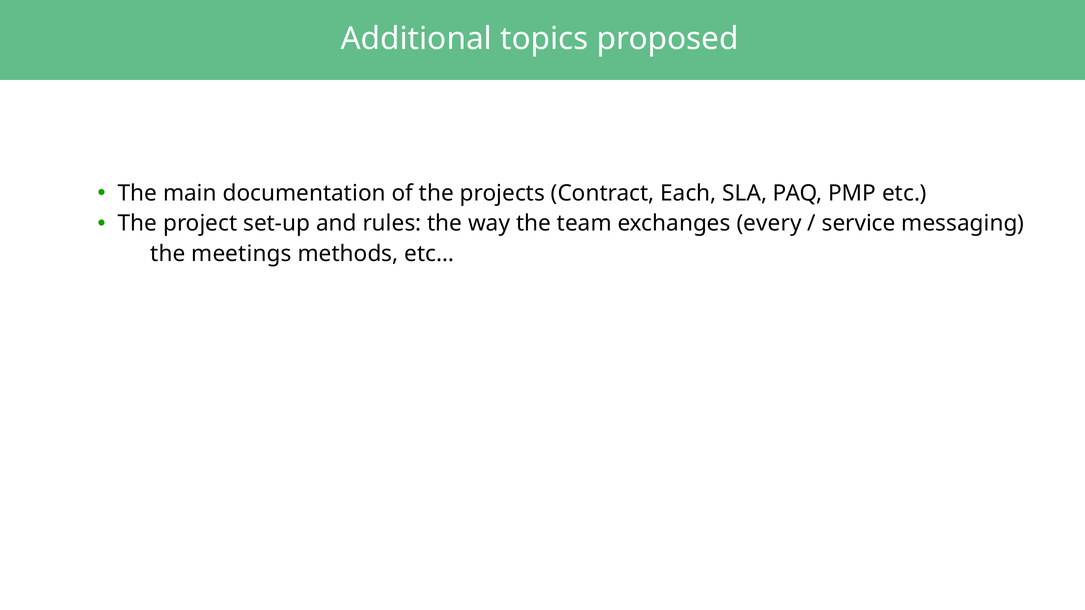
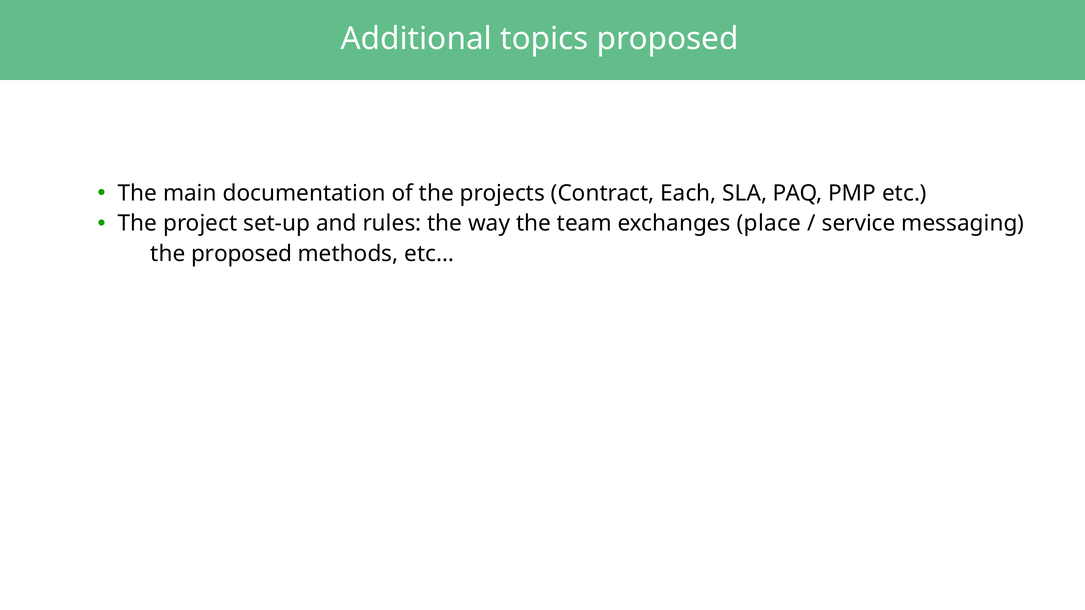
every: every -> place
the meetings: meetings -> proposed
